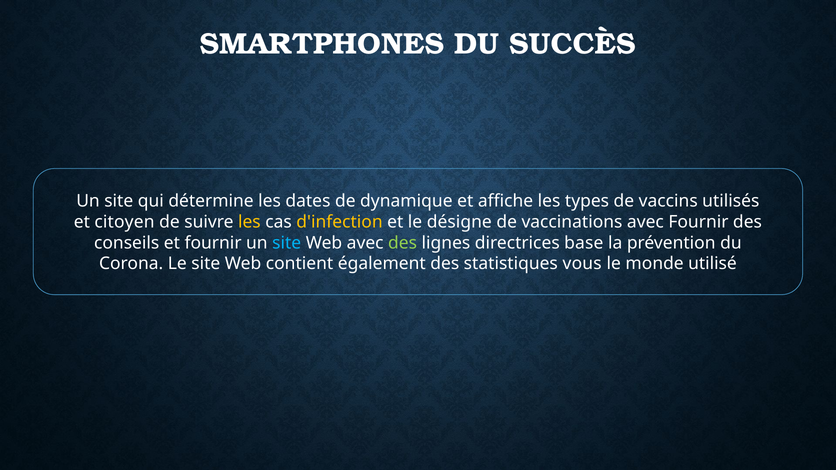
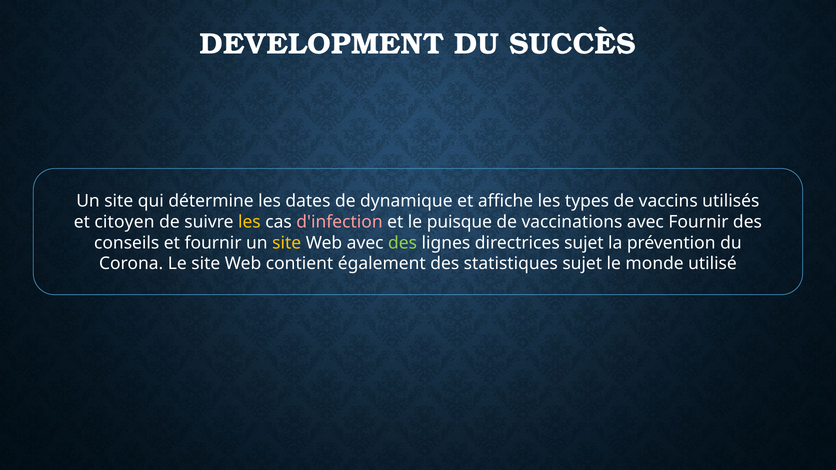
SMARTPHONES: SMARTPHONES -> DEVELOPMENT
d'infection colour: yellow -> pink
désigne: désigne -> puisque
site at (287, 243) colour: light blue -> yellow
directrices base: base -> sujet
statistiques vous: vous -> sujet
